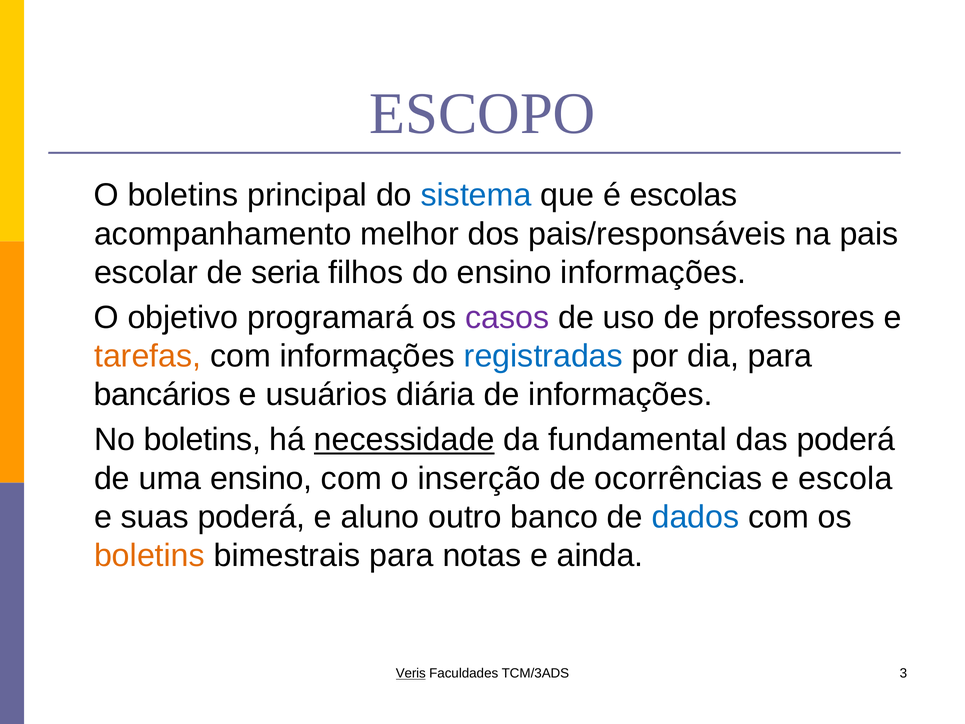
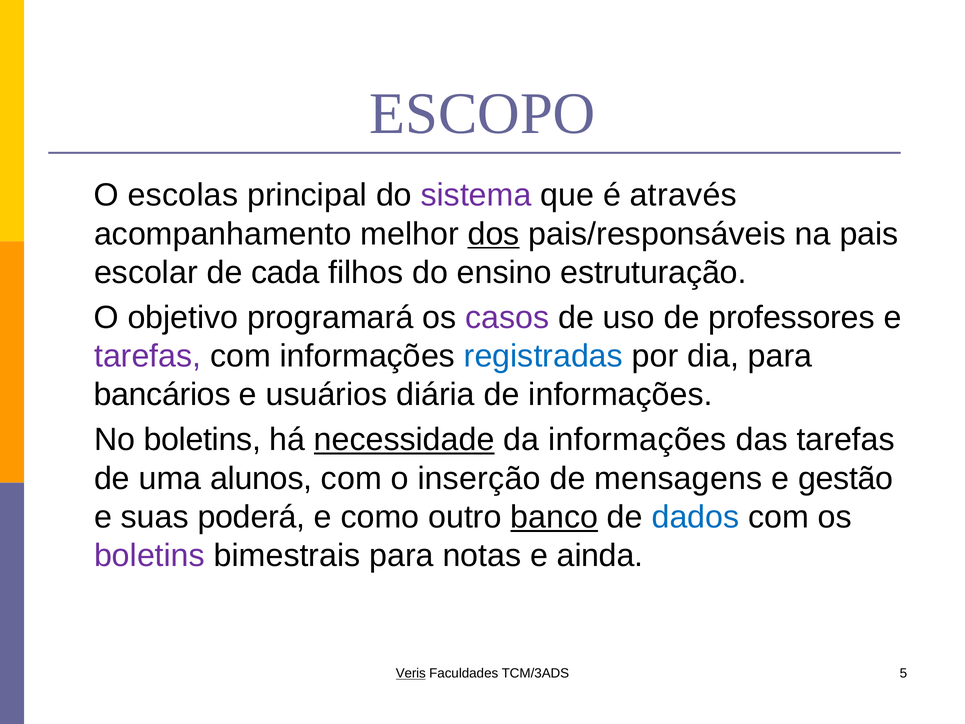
O boletins: boletins -> escolas
sistema colour: blue -> purple
escolas: escolas -> através
dos underline: none -> present
seria: seria -> cada
ensino informações: informações -> estruturação
tarefas at (148, 356) colour: orange -> purple
da fundamental: fundamental -> informações
das poderá: poderá -> tarefas
uma ensino: ensino -> alunos
ocorrências: ocorrências -> mensagens
escola: escola -> gestão
aluno: aluno -> como
banco underline: none -> present
boletins at (150, 556) colour: orange -> purple
3: 3 -> 5
